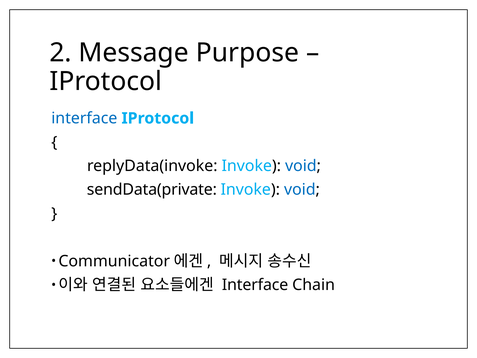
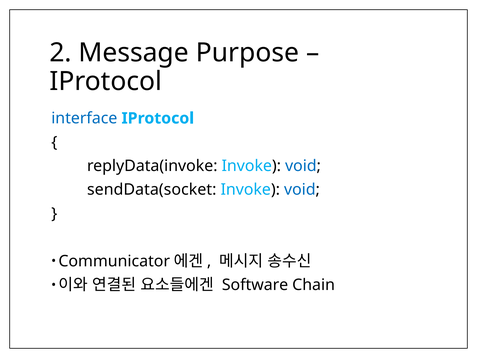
sendData(private: sendData(private -> sendData(socket
Interface at (255, 285): Interface -> Software
